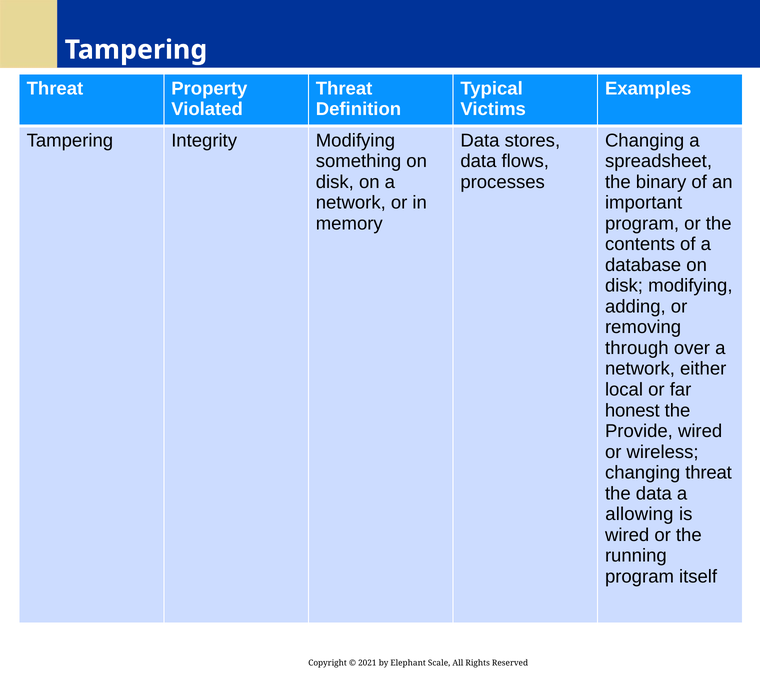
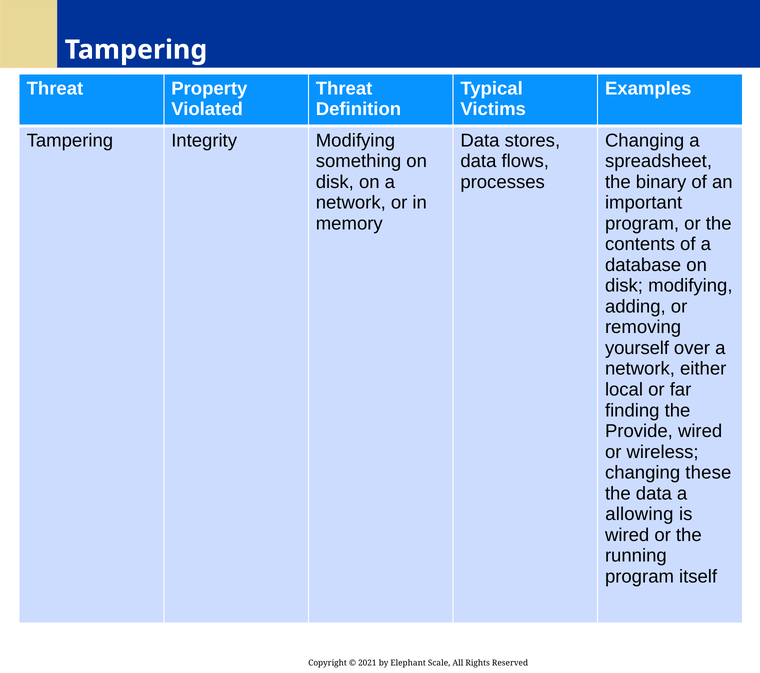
through: through -> yourself
honest: honest -> finding
changing threat: threat -> these
